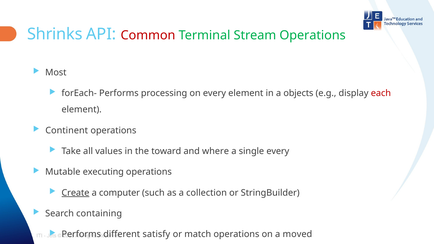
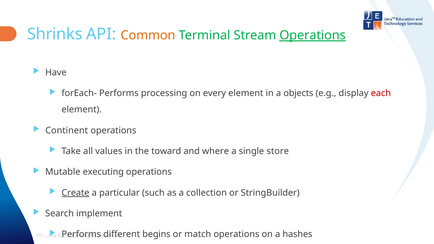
Common colour: red -> orange
Operations at (313, 35) underline: none -> present
Most: Most -> Have
single every: every -> store
computer: computer -> particular
containing: containing -> implement
satisfy: satisfy -> begins
moved: moved -> hashes
